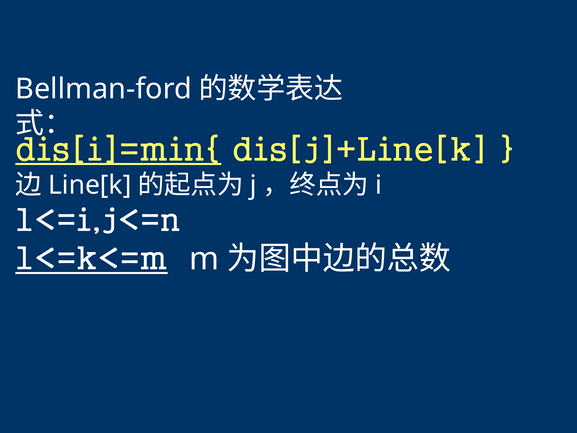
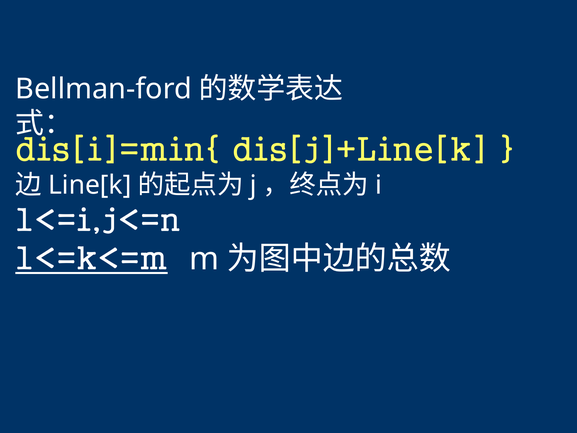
dis[i]=min{ underline: present -> none
